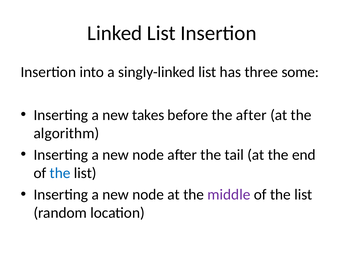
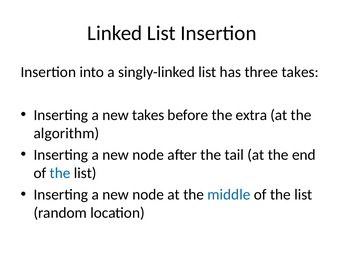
three some: some -> takes
the after: after -> extra
middle colour: purple -> blue
